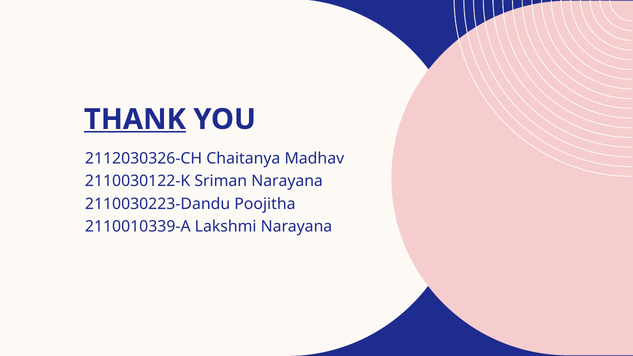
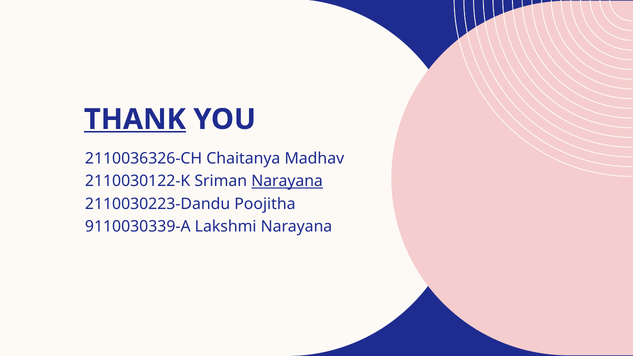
2112030326-CH: 2112030326-CH -> 2110036326-CH
Narayana at (287, 181) underline: none -> present
2110010339-A: 2110010339-A -> 9110030339-A
